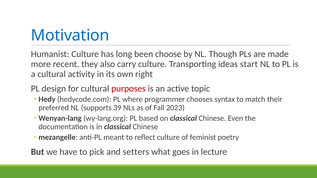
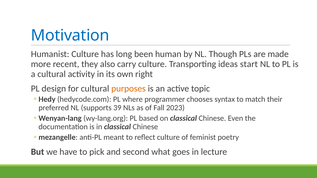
choose: choose -> human
purposes colour: red -> orange
setters: setters -> second
